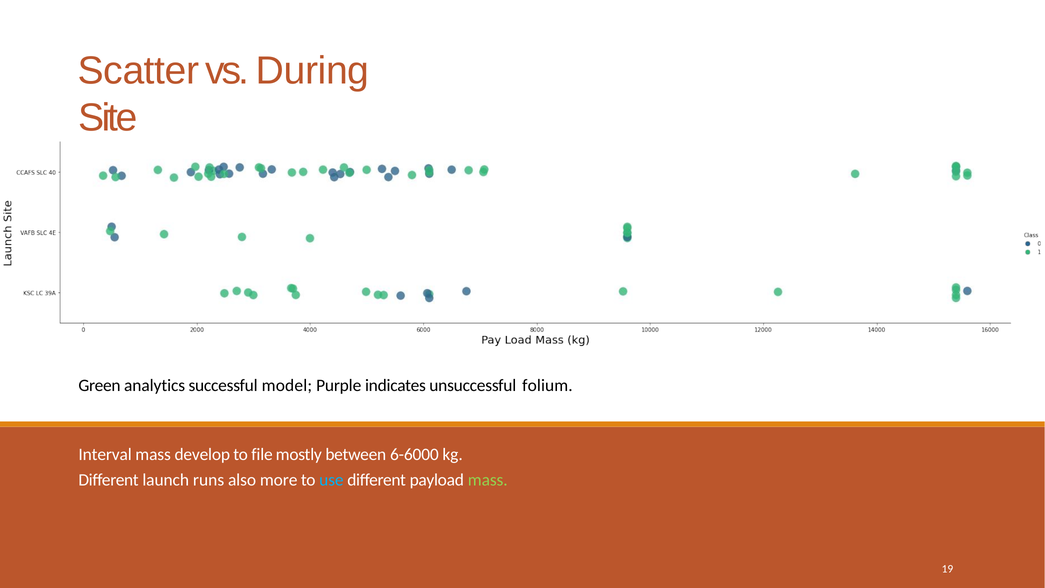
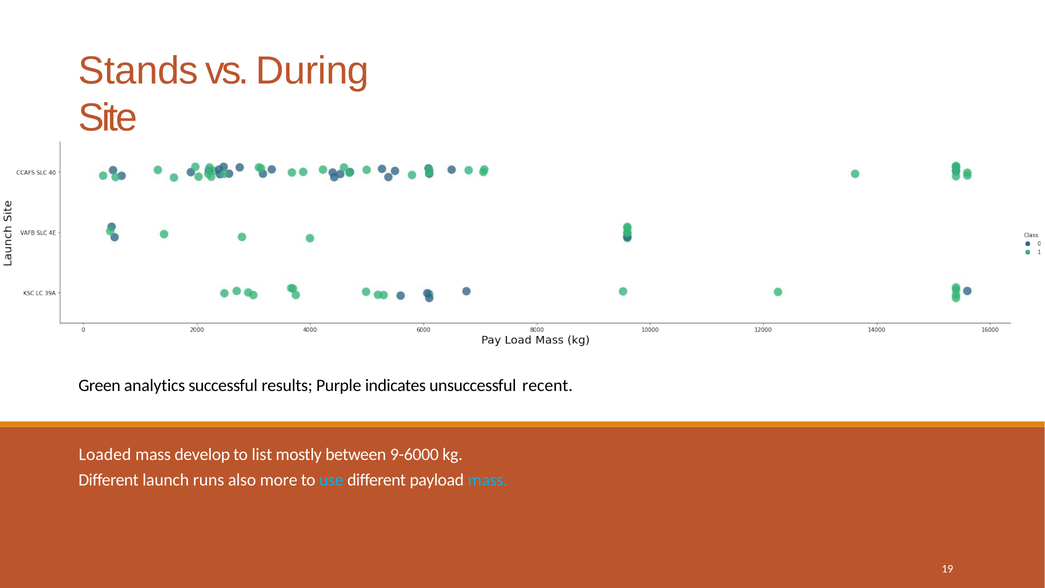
Scatter: Scatter -> Stands
model: model -> results
folium: folium -> recent
Interval: Interval -> Loaded
file: file -> list
6-6000: 6-6000 -> 9-6000
mass at (488, 480) colour: light green -> light blue
